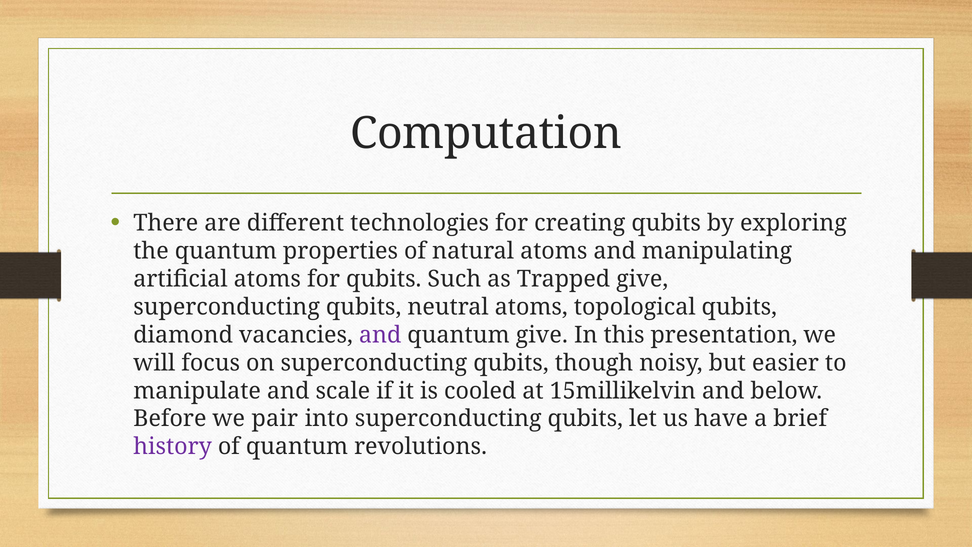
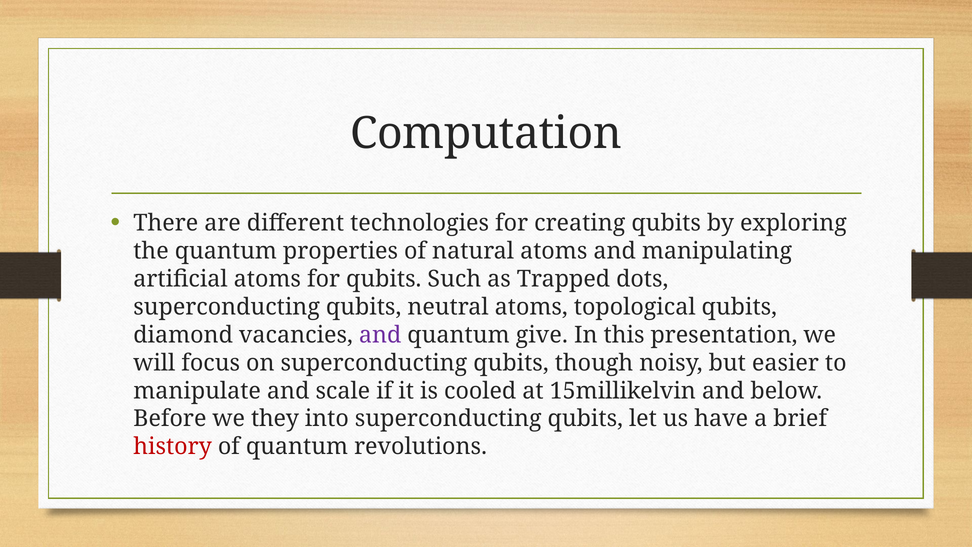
Trapped give: give -> dots
pair: pair -> they
history colour: purple -> red
